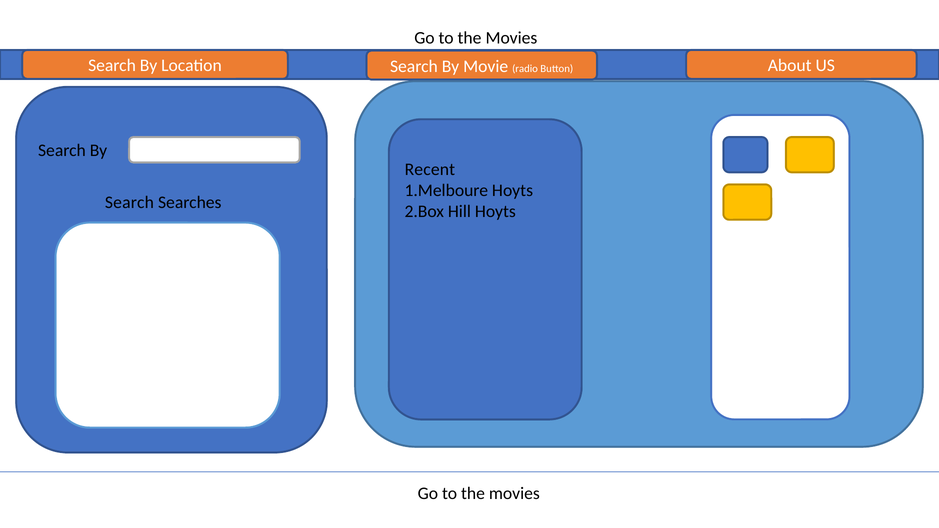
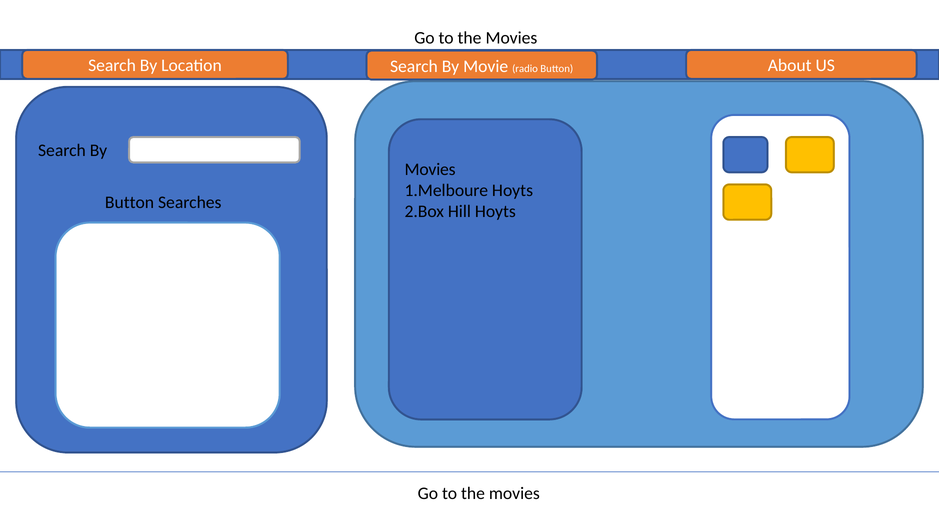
Recent at (430, 169): Recent -> Movies
Search at (129, 202): Search -> Button
